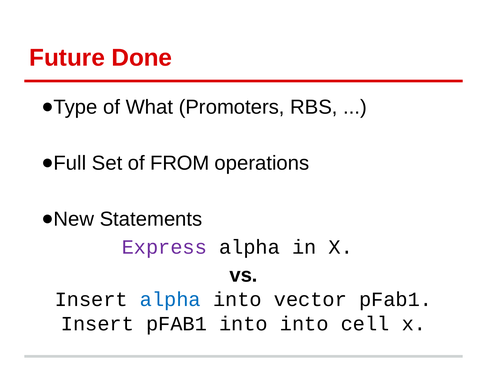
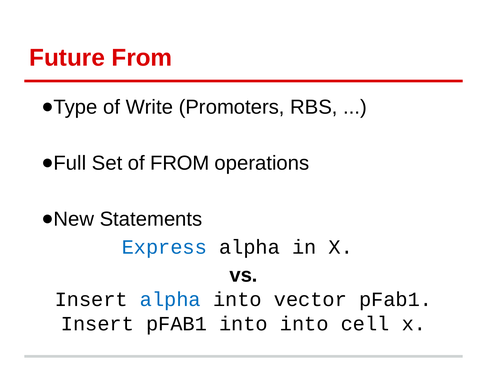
Future Done: Done -> From
What: What -> Write
Express colour: purple -> blue
